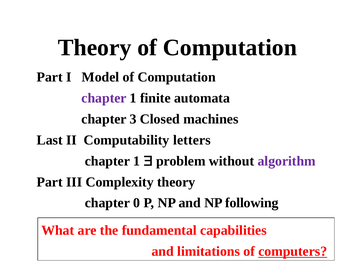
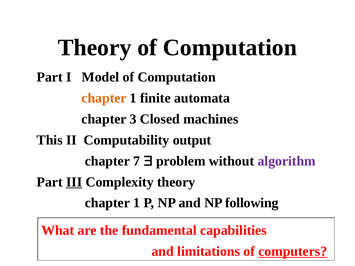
chapter at (104, 98) colour: purple -> orange
Last: Last -> This
letters: letters -> output
1 at (137, 161): 1 -> 7
III underline: none -> present
0 at (137, 203): 0 -> 1
